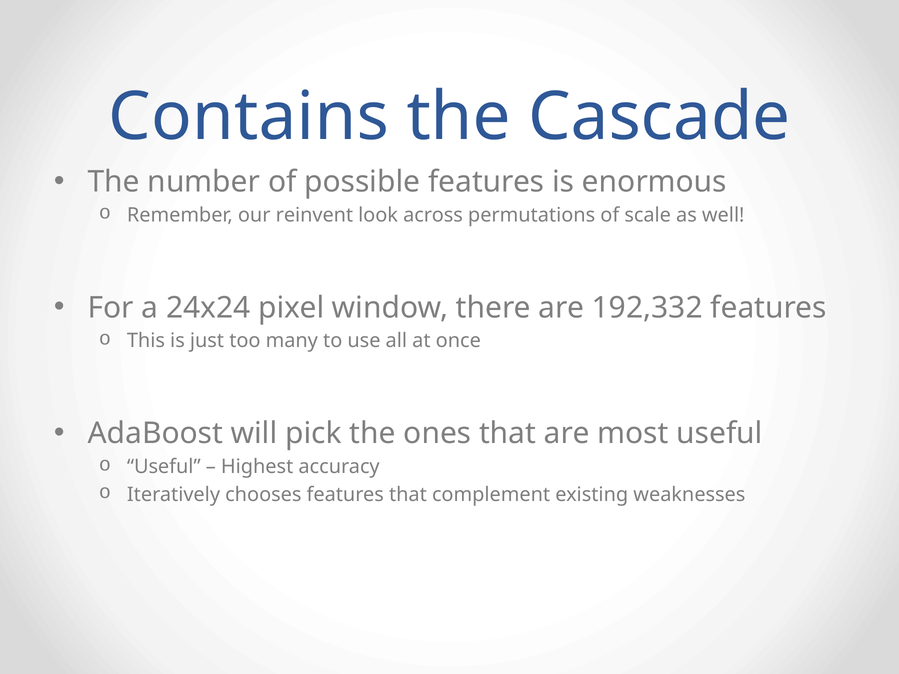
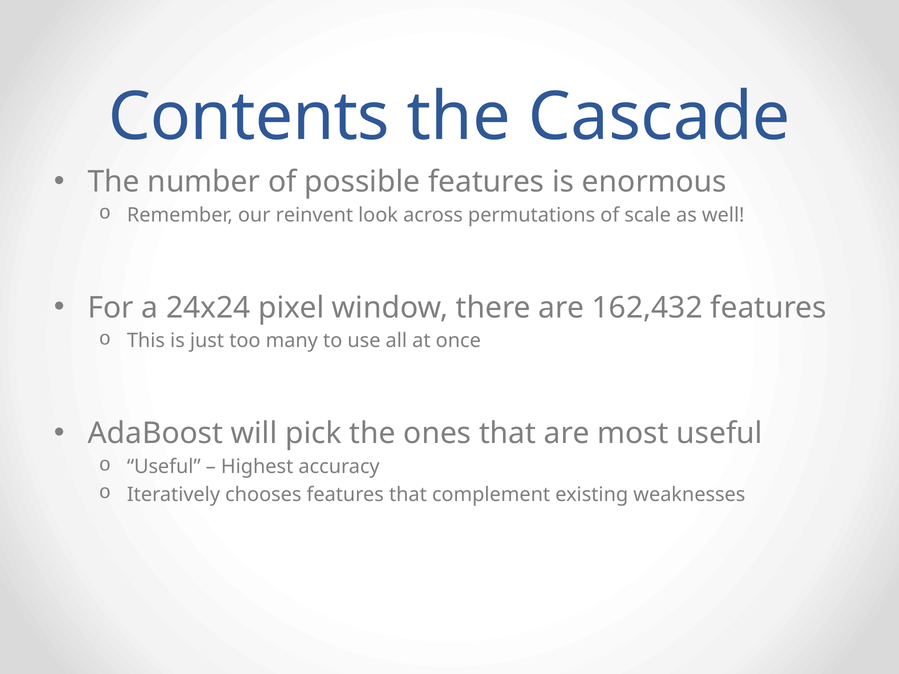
Contains: Contains -> Contents
192,332: 192,332 -> 162,432
